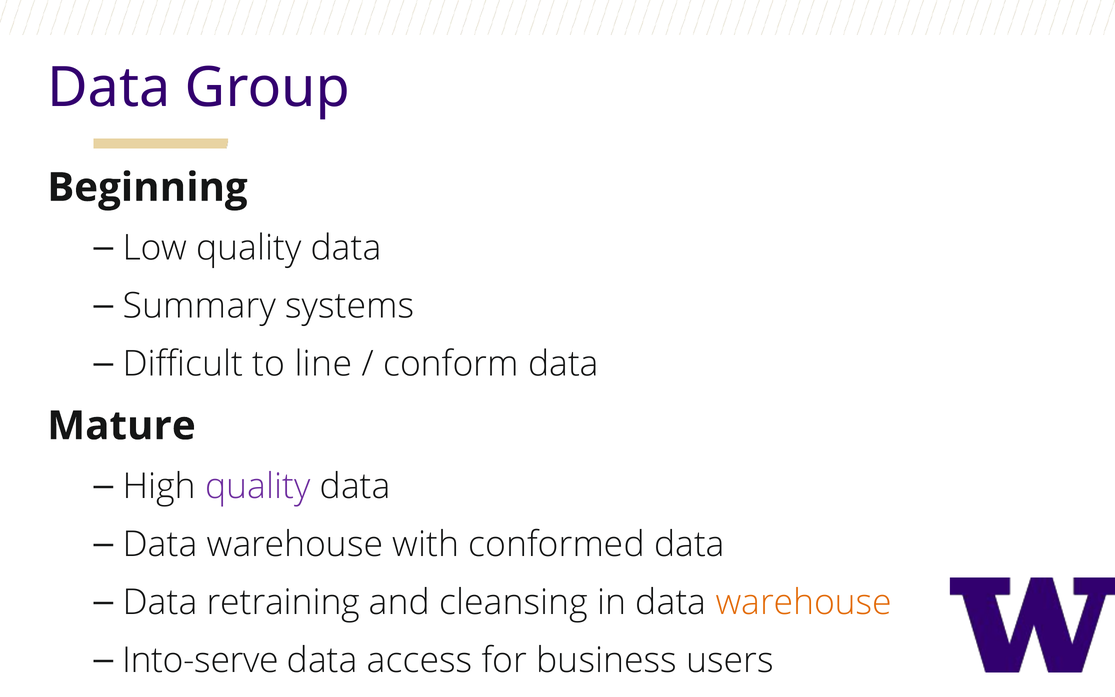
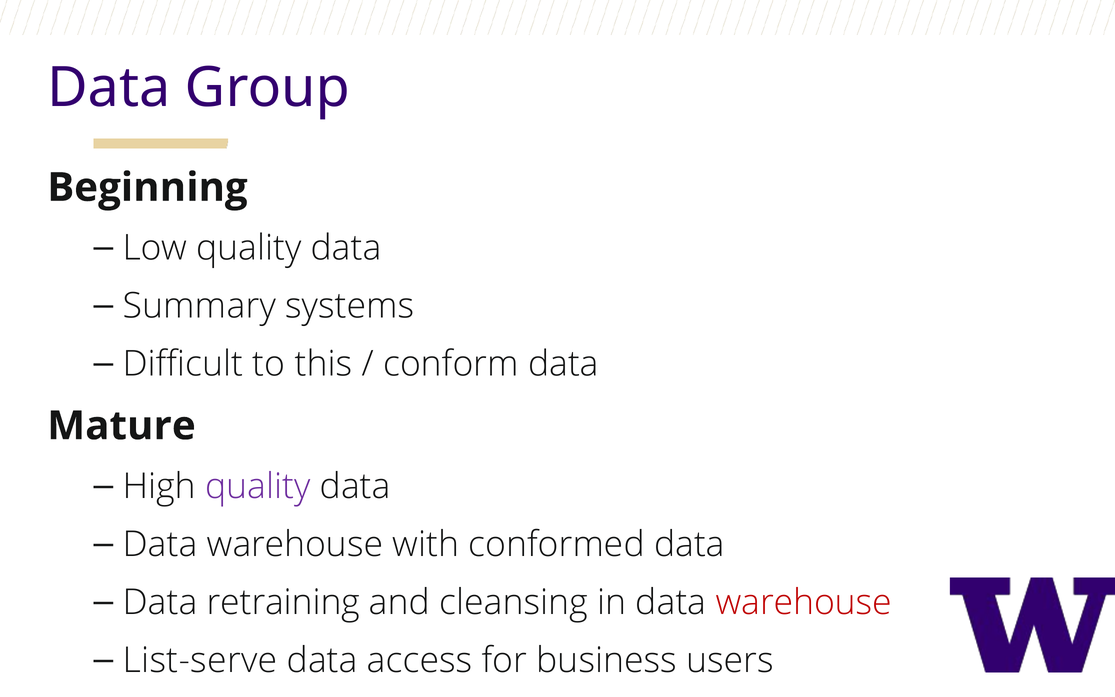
line: line -> this
warehouse at (804, 602) colour: orange -> red
Into-serve: Into-serve -> List-serve
